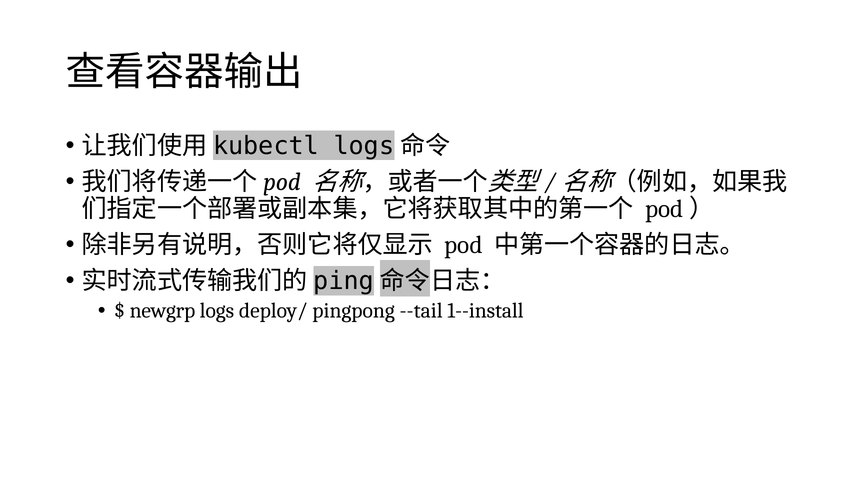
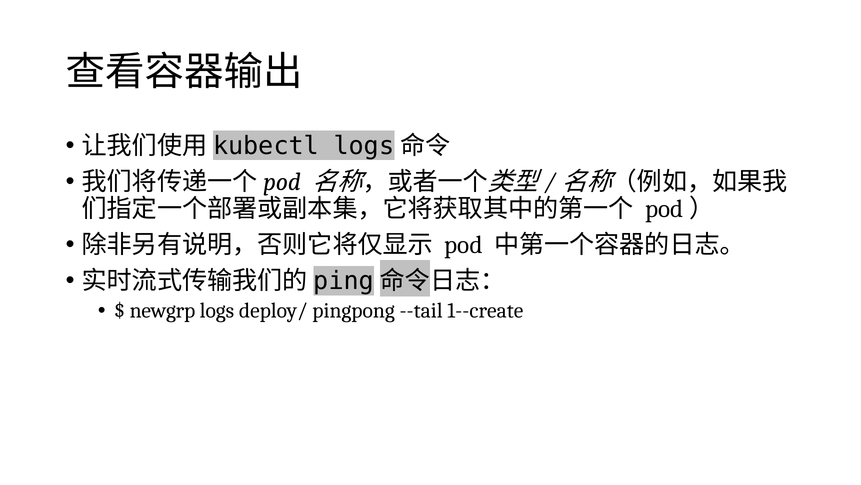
1--install: 1--install -> 1--create
